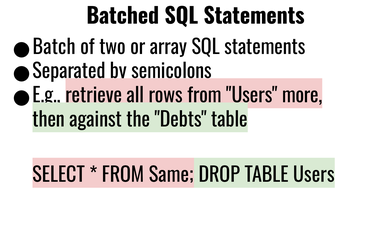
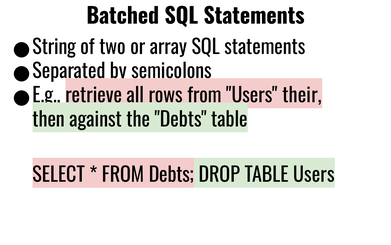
Batch: Batch -> String
more: more -> their
FROM Same: Same -> Debts
